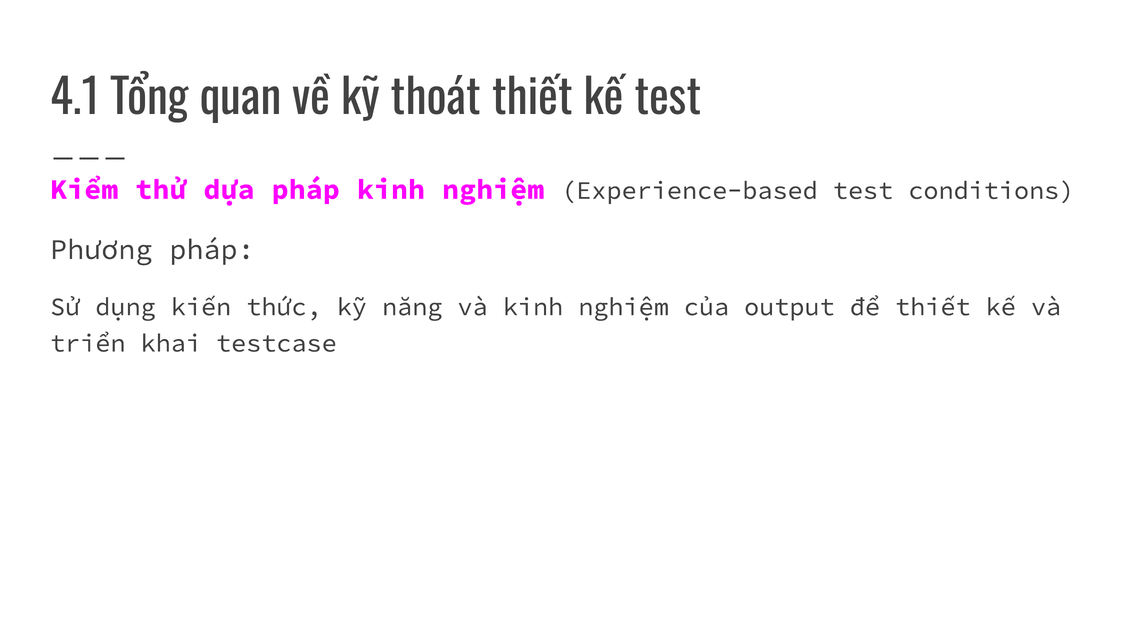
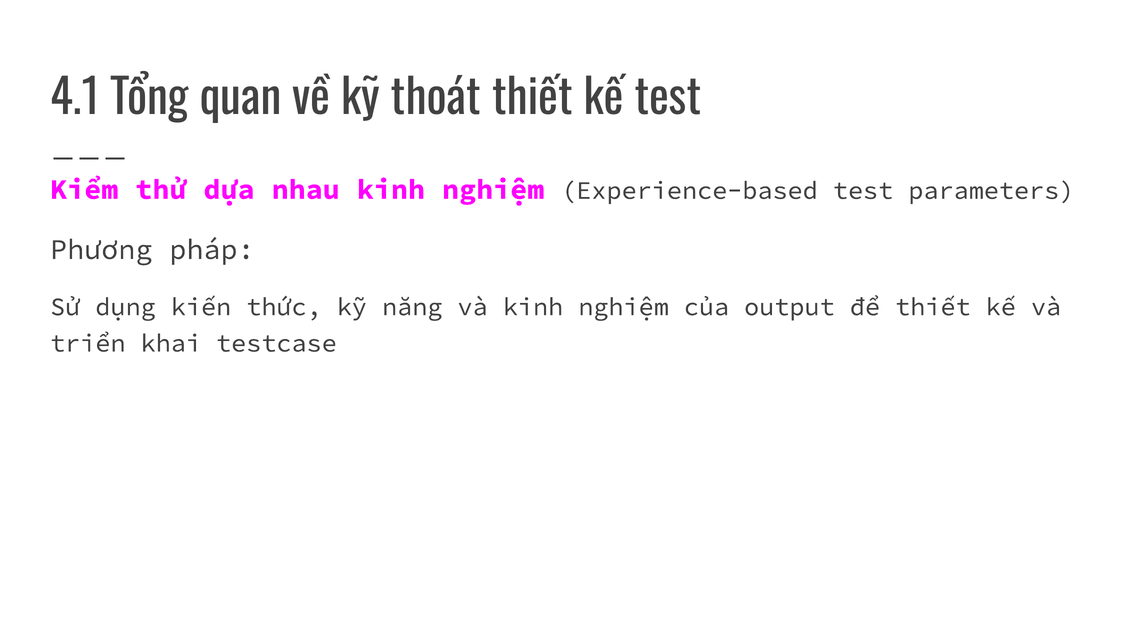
dựa pháp: pháp -> nhau
conditions: conditions -> parameters
